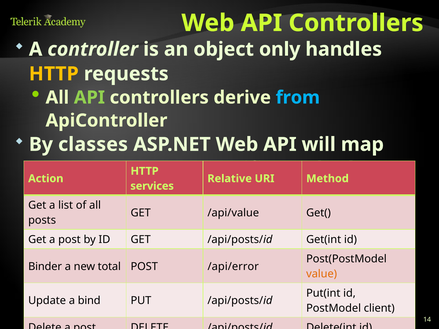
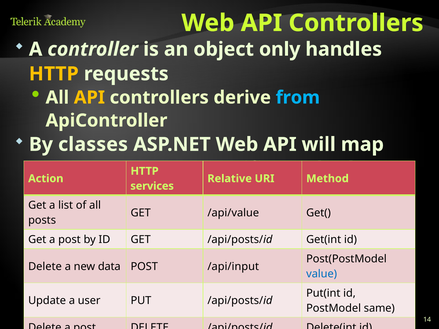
API at (89, 98) colour: light green -> yellow
Binder at (45, 267): Binder -> Delete
total: total -> data
/api/error: /api/error -> /api/input
value colour: orange -> blue
bind: bind -> user
client: client -> same
